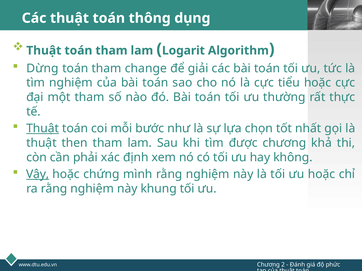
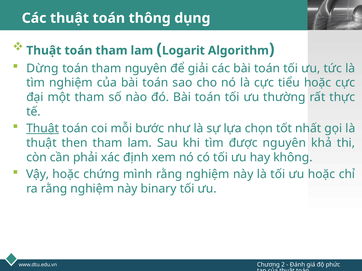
tham change: change -> nguyên
được chương: chương -> nguyên
Vậy underline: present -> none
khung: khung -> binary
